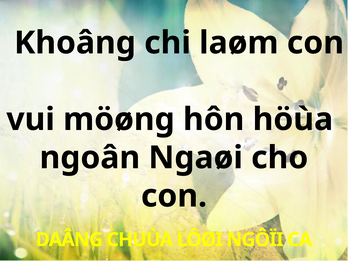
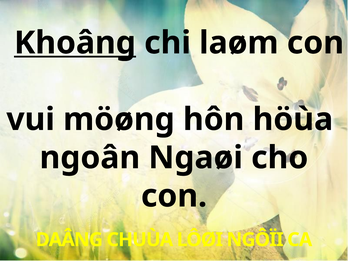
Khoâng underline: none -> present
